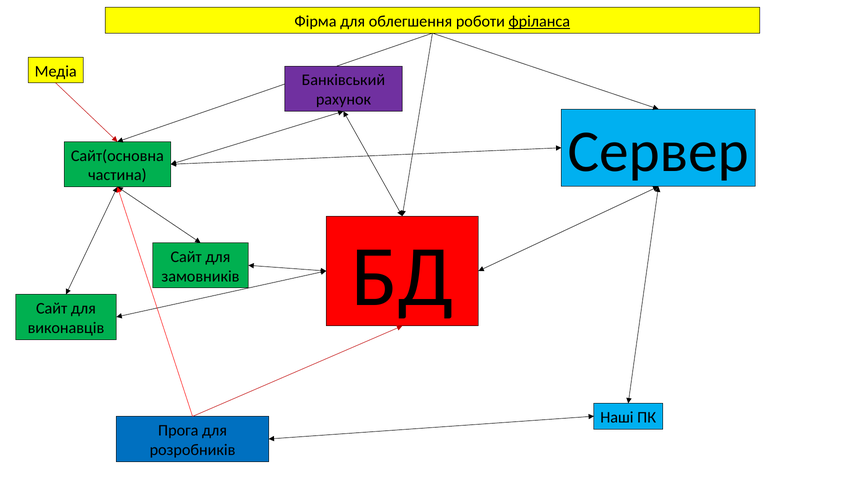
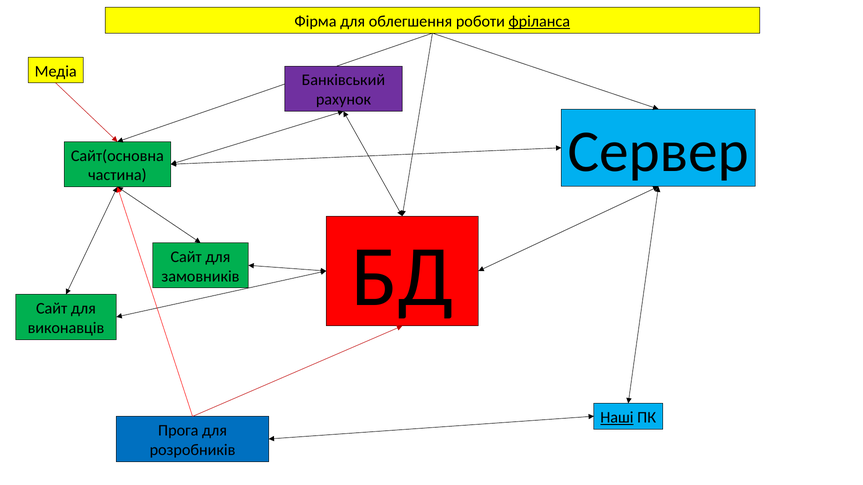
Наші underline: none -> present
